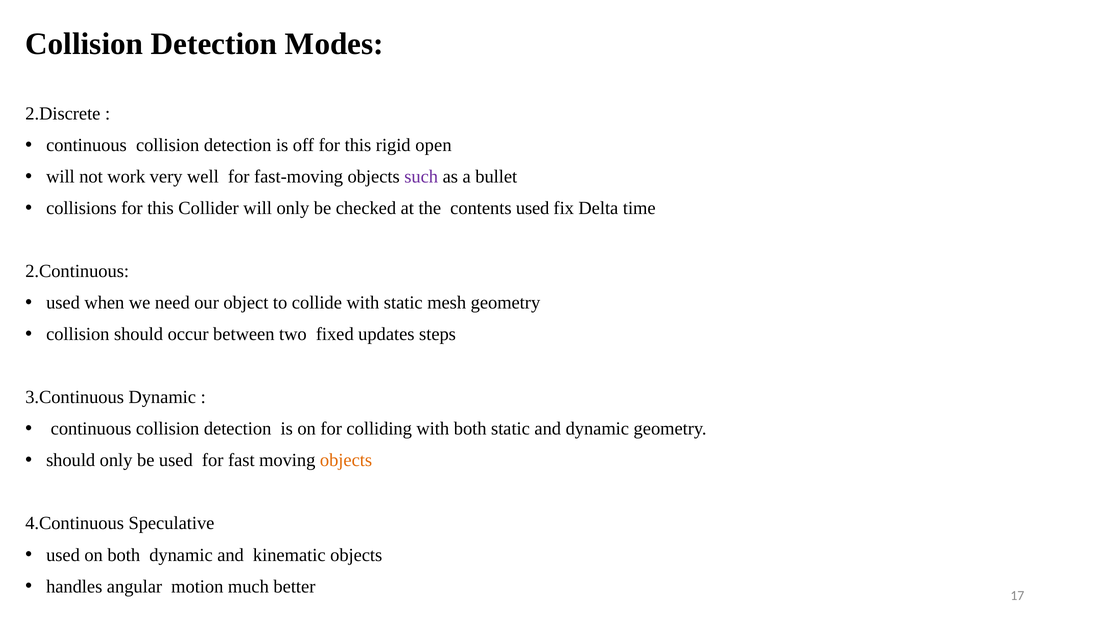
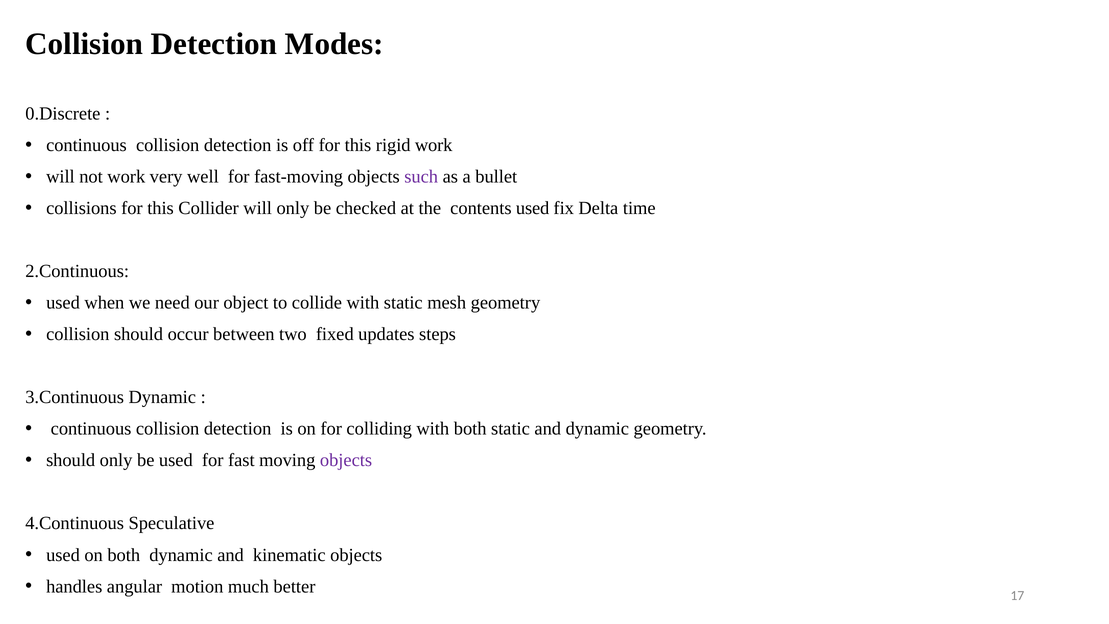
2.Discrete: 2.Discrete -> 0.Discrete
rigid open: open -> work
objects at (346, 460) colour: orange -> purple
